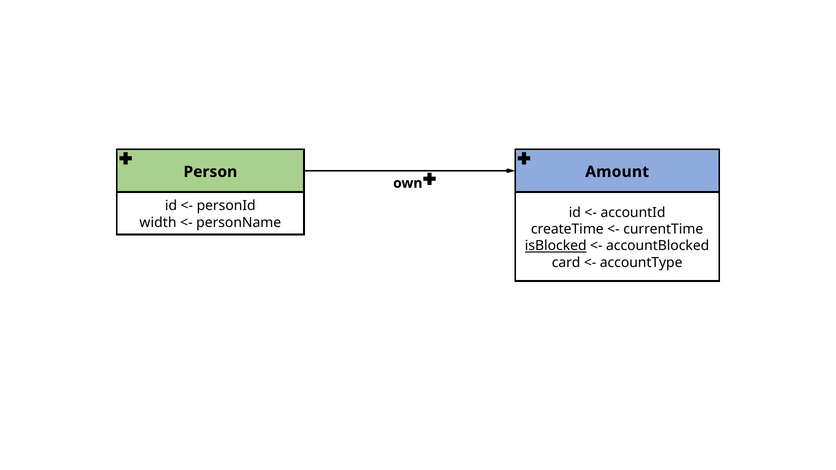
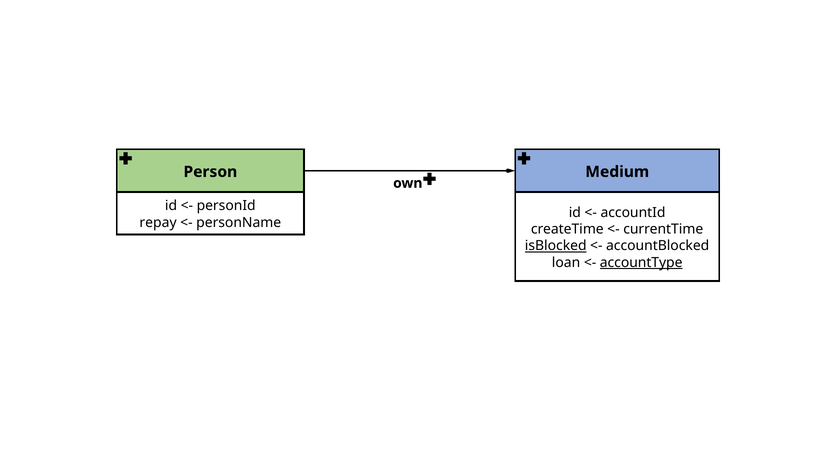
Amount: Amount -> Medium
width: width -> repay
card: card -> loan
accountType underline: none -> present
